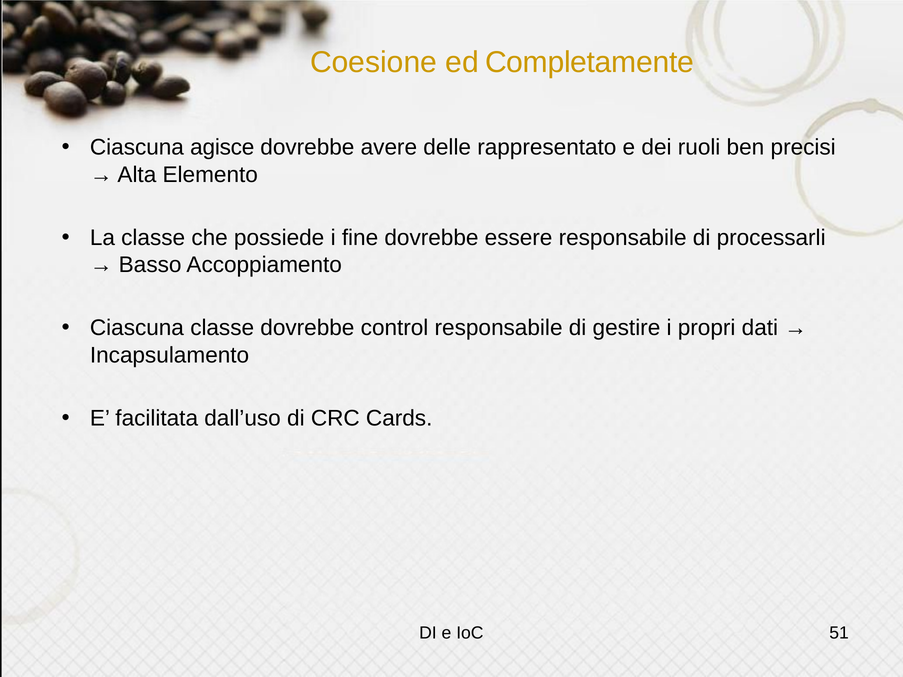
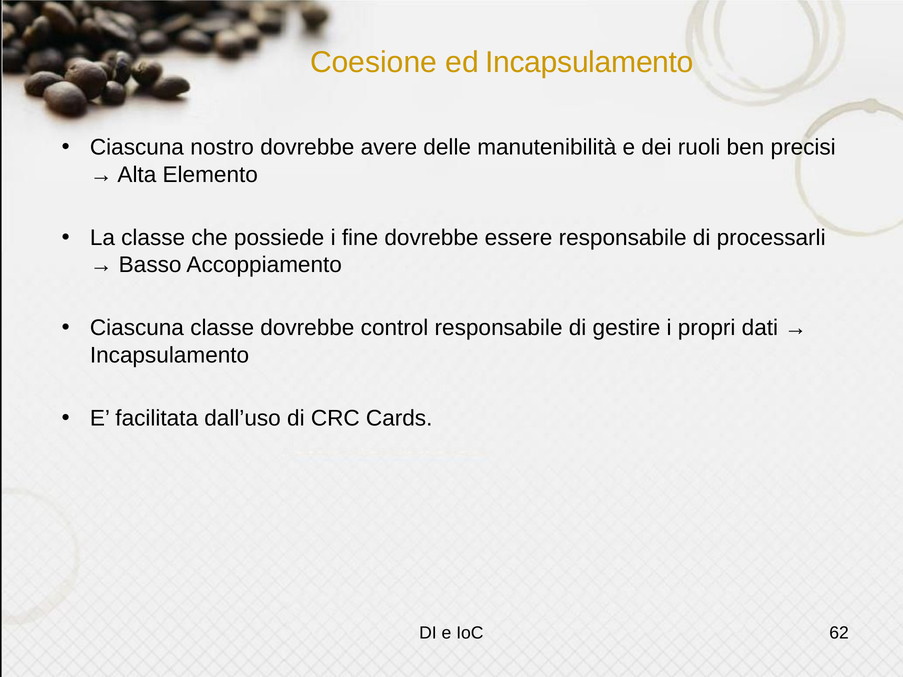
ed Completamente: Completamente -> Incapsulamento
agisce: agisce -> nostro
rappresentato: rappresentato -> manutenibilità
51: 51 -> 62
